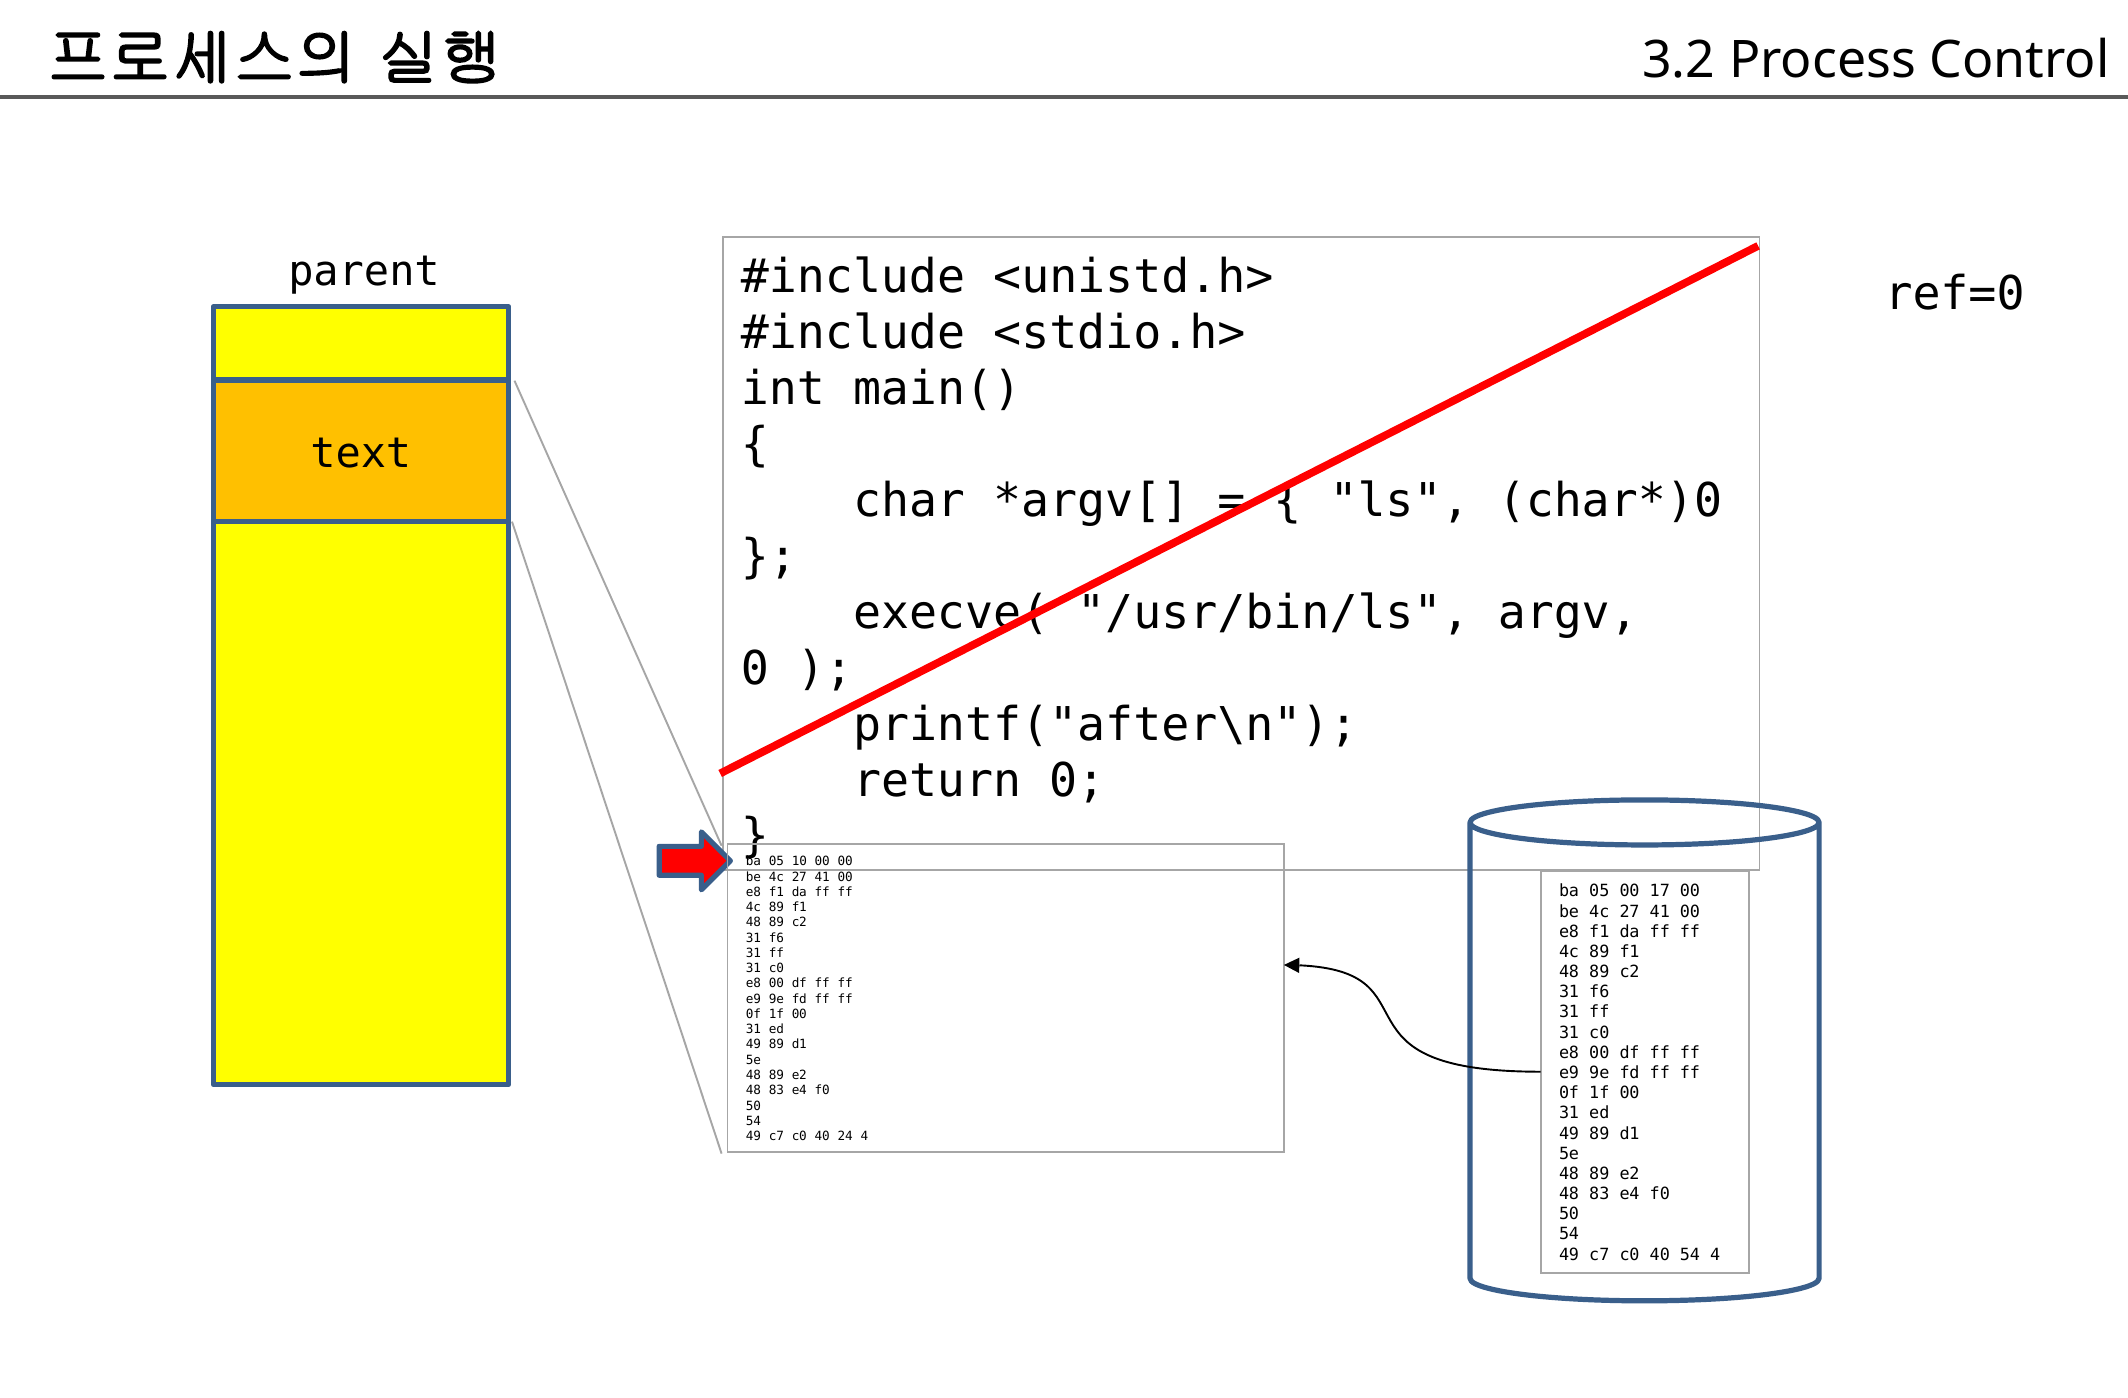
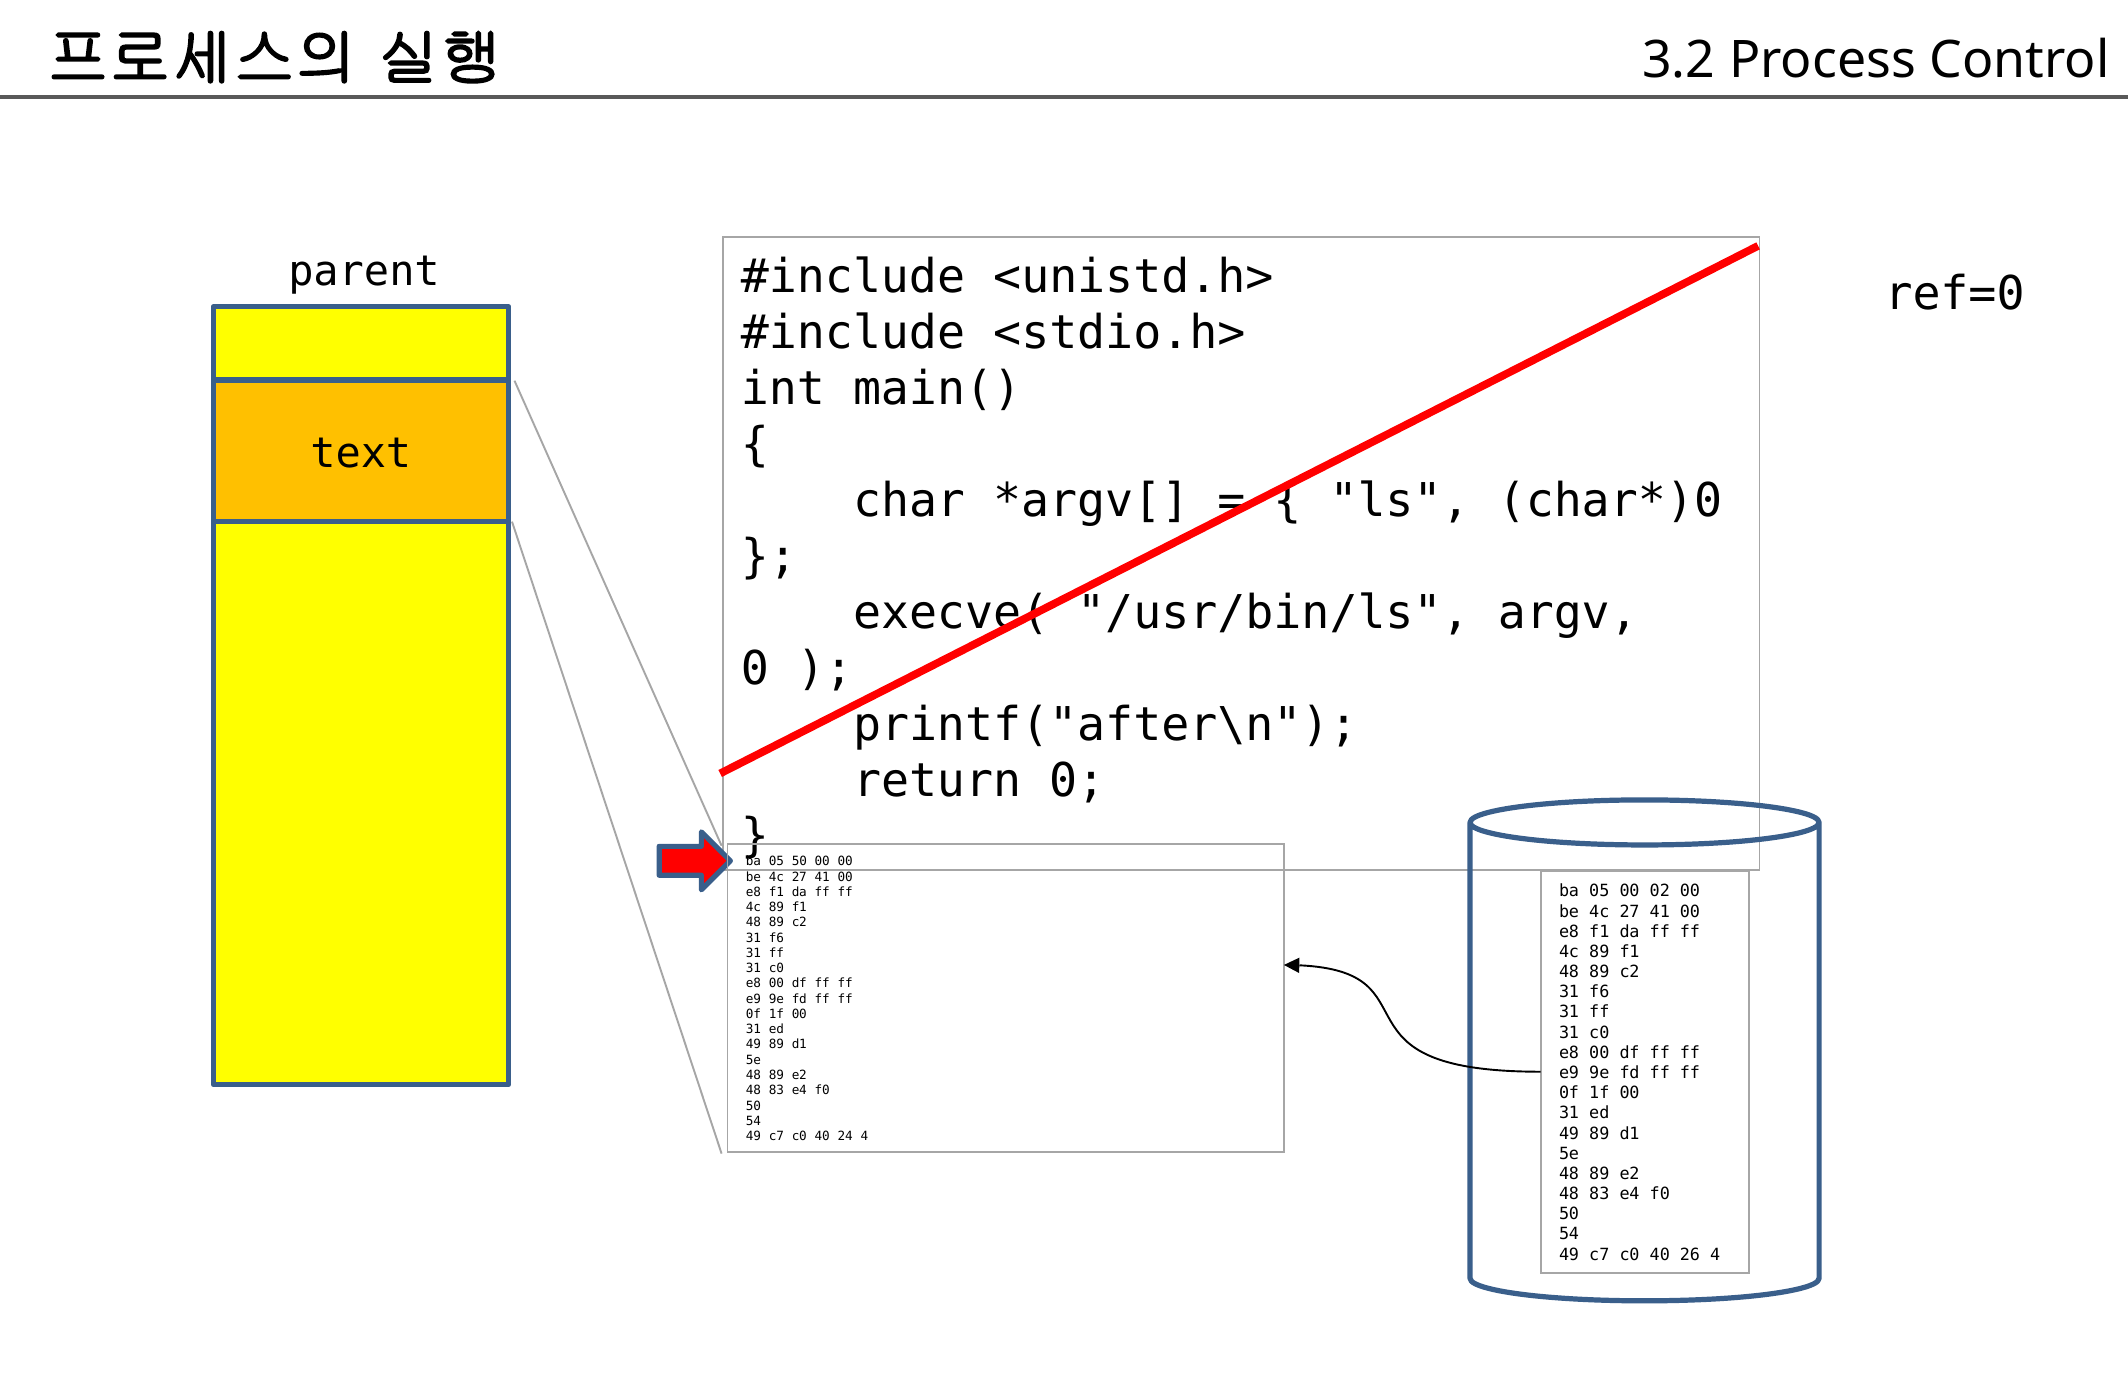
05 10: 10 -> 50
17: 17 -> 02
40 54: 54 -> 26
